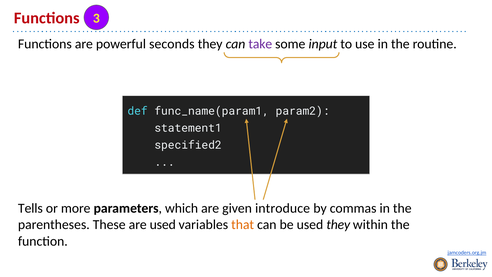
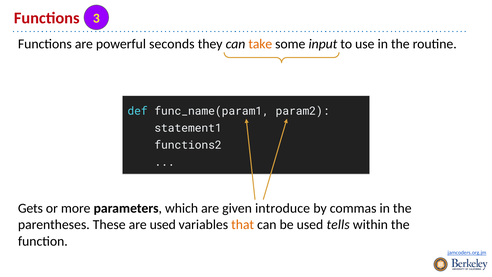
take colour: purple -> orange
specified2: specified2 -> functions2
Tells: Tells -> Gets
used they: they -> tells
